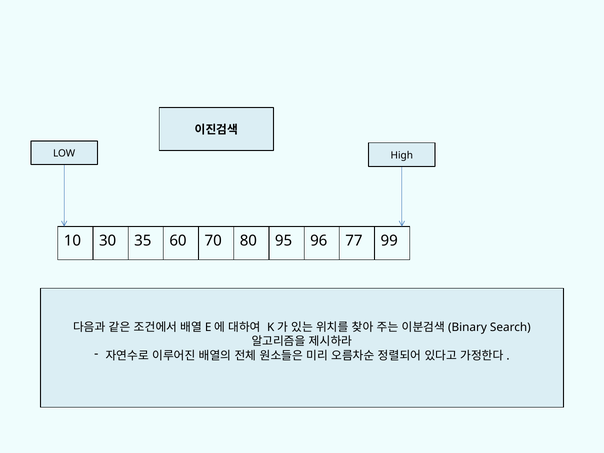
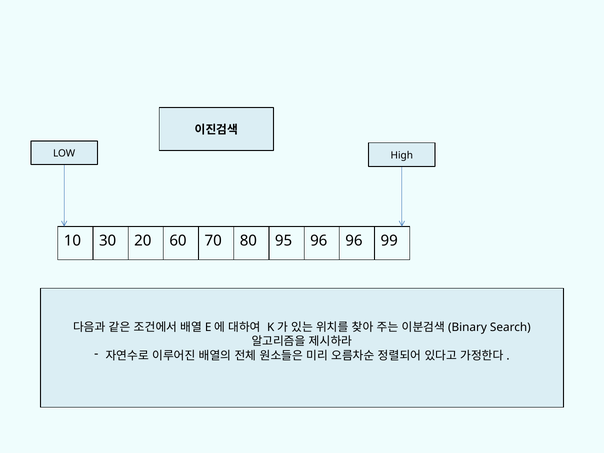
35: 35 -> 20
96 77: 77 -> 96
